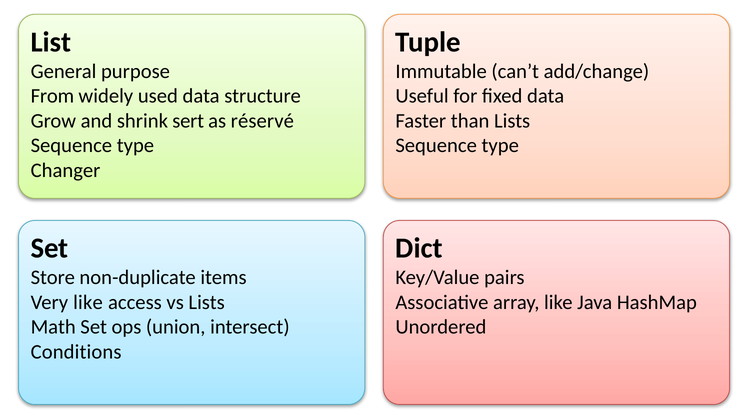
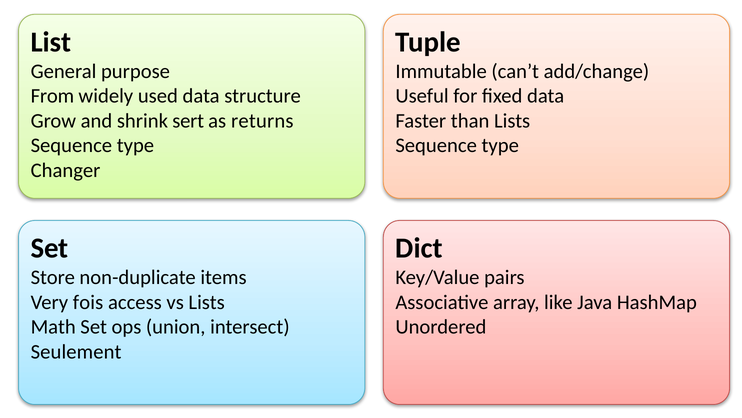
réservé: réservé -> returns
Very like: like -> fois
Conditions: Conditions -> Seulement
